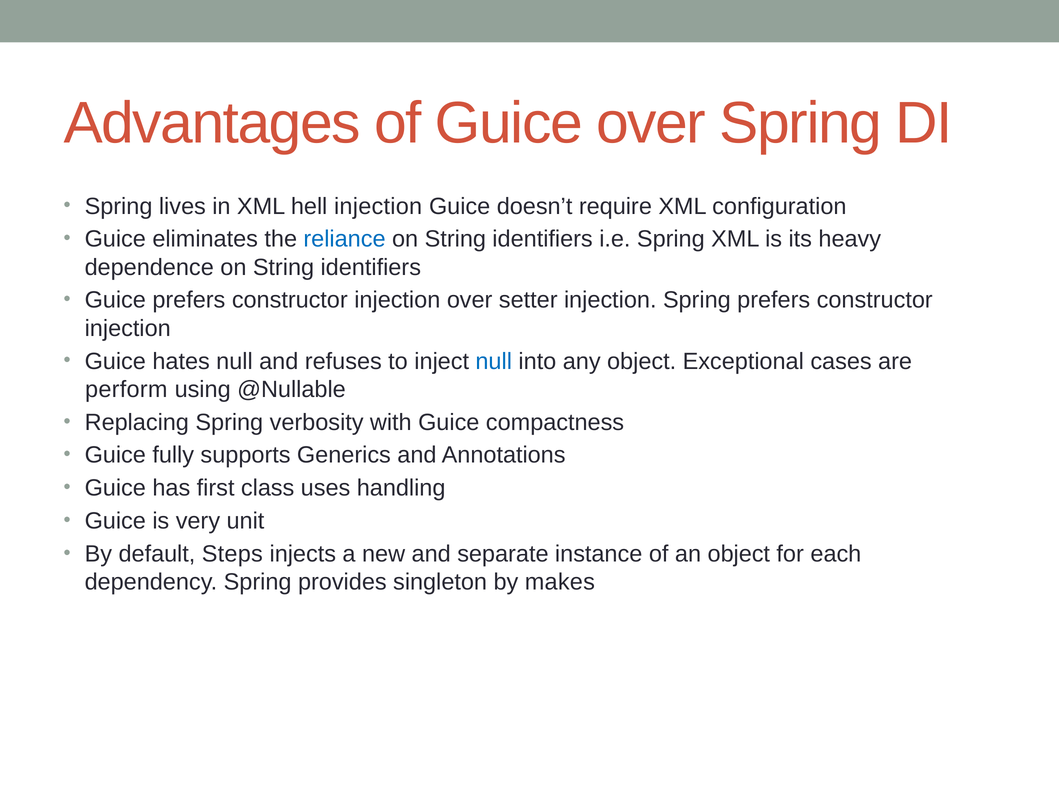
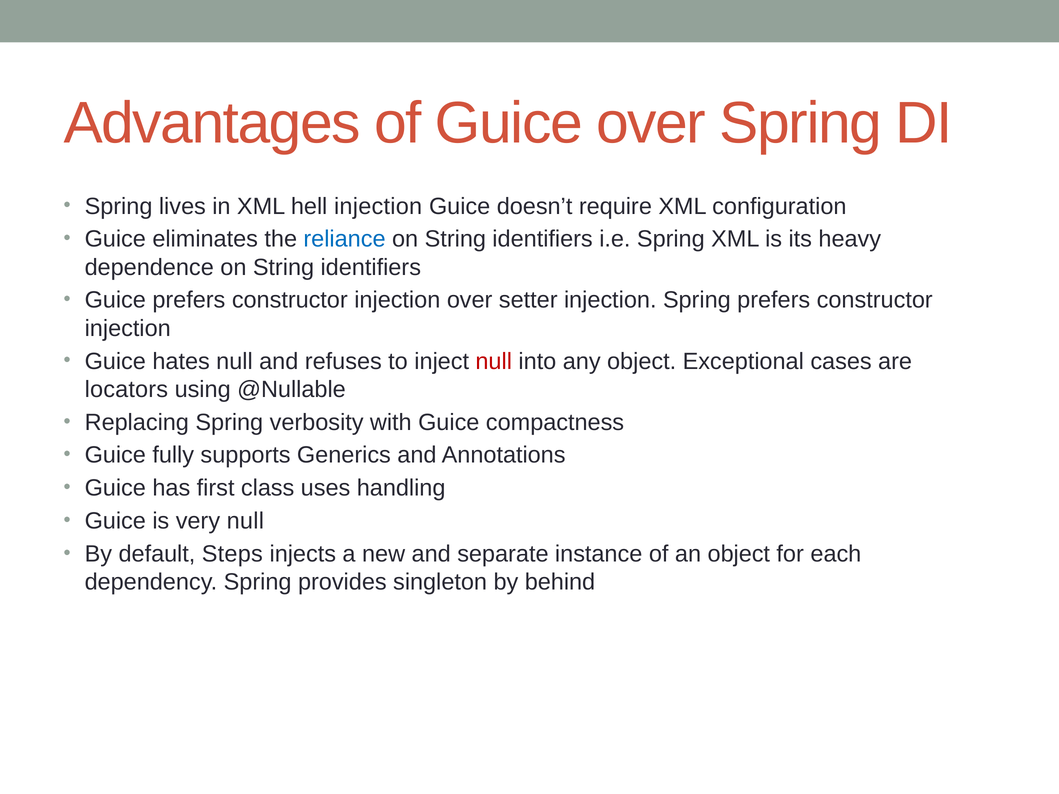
null at (494, 361) colour: blue -> red
perform: perform -> locators
very unit: unit -> null
makes: makes -> behind
